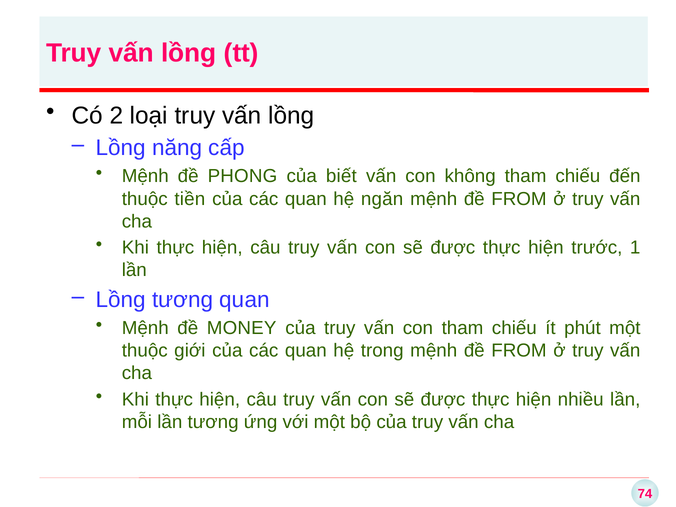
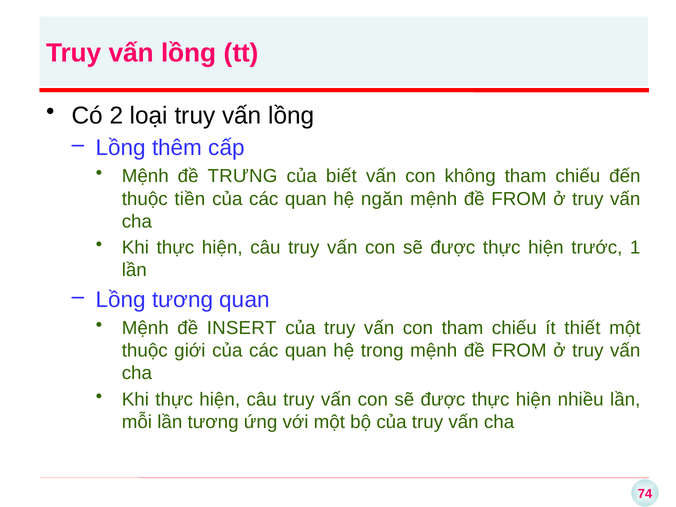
năng: năng -> thêm
PHONG: PHONG -> TRƯNG
MONEY: MONEY -> INSERT
phút: phút -> thiết
